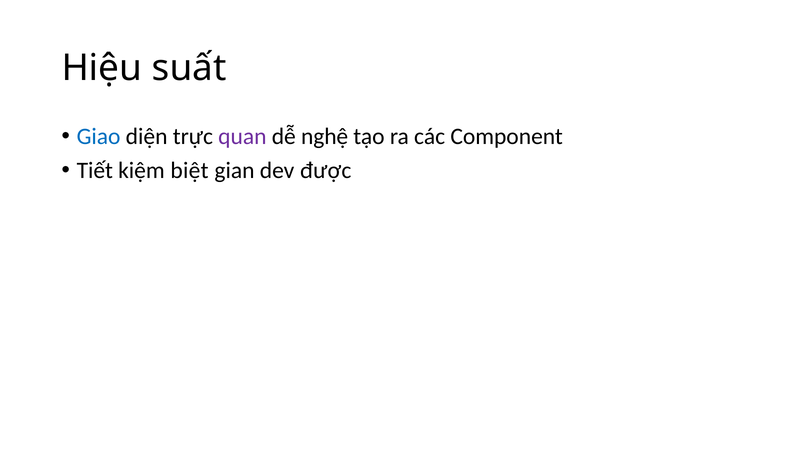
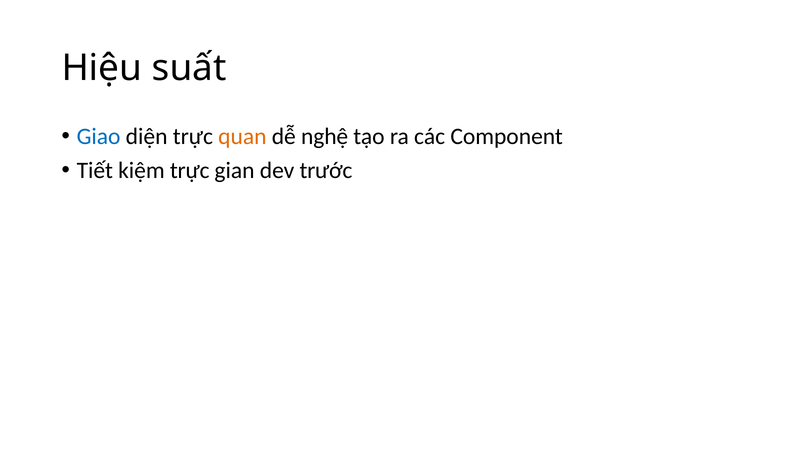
quan colour: purple -> orange
kiệm biệt: biệt -> trực
được: được -> trước
